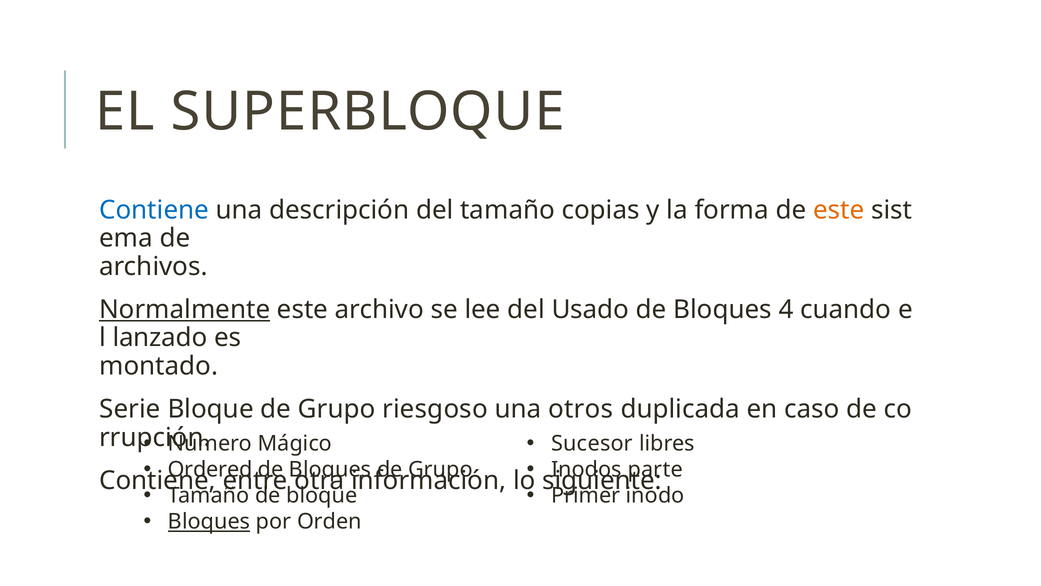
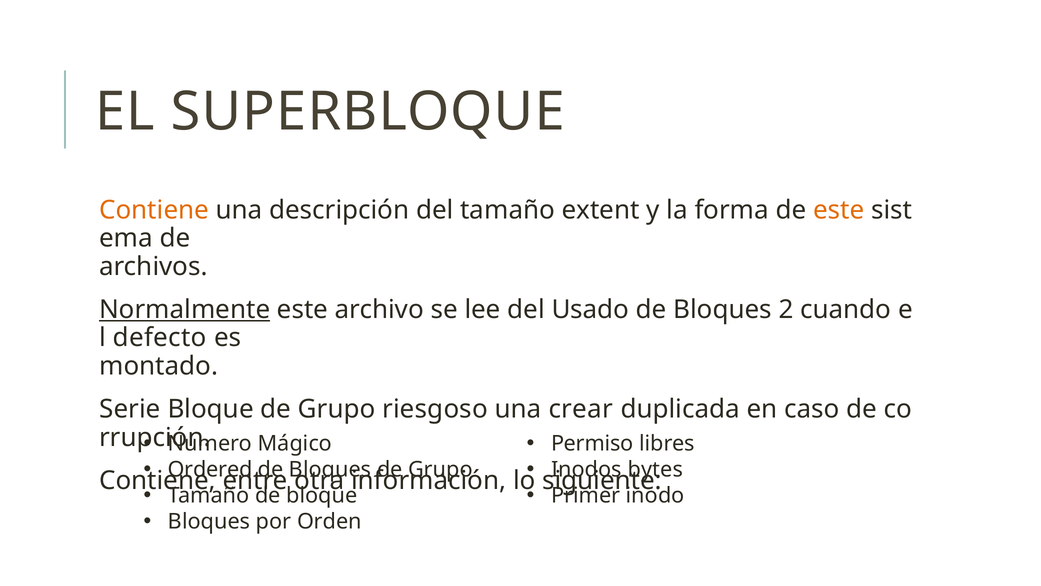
Contiene at (154, 210) colour: blue -> orange
copias: copias -> extent
4: 4 -> 2
lanzado: lanzado -> defecto
otros: otros -> crear
Sucesor: Sucesor -> Permiso
parte: parte -> bytes
Bloques at (209, 521) underline: present -> none
